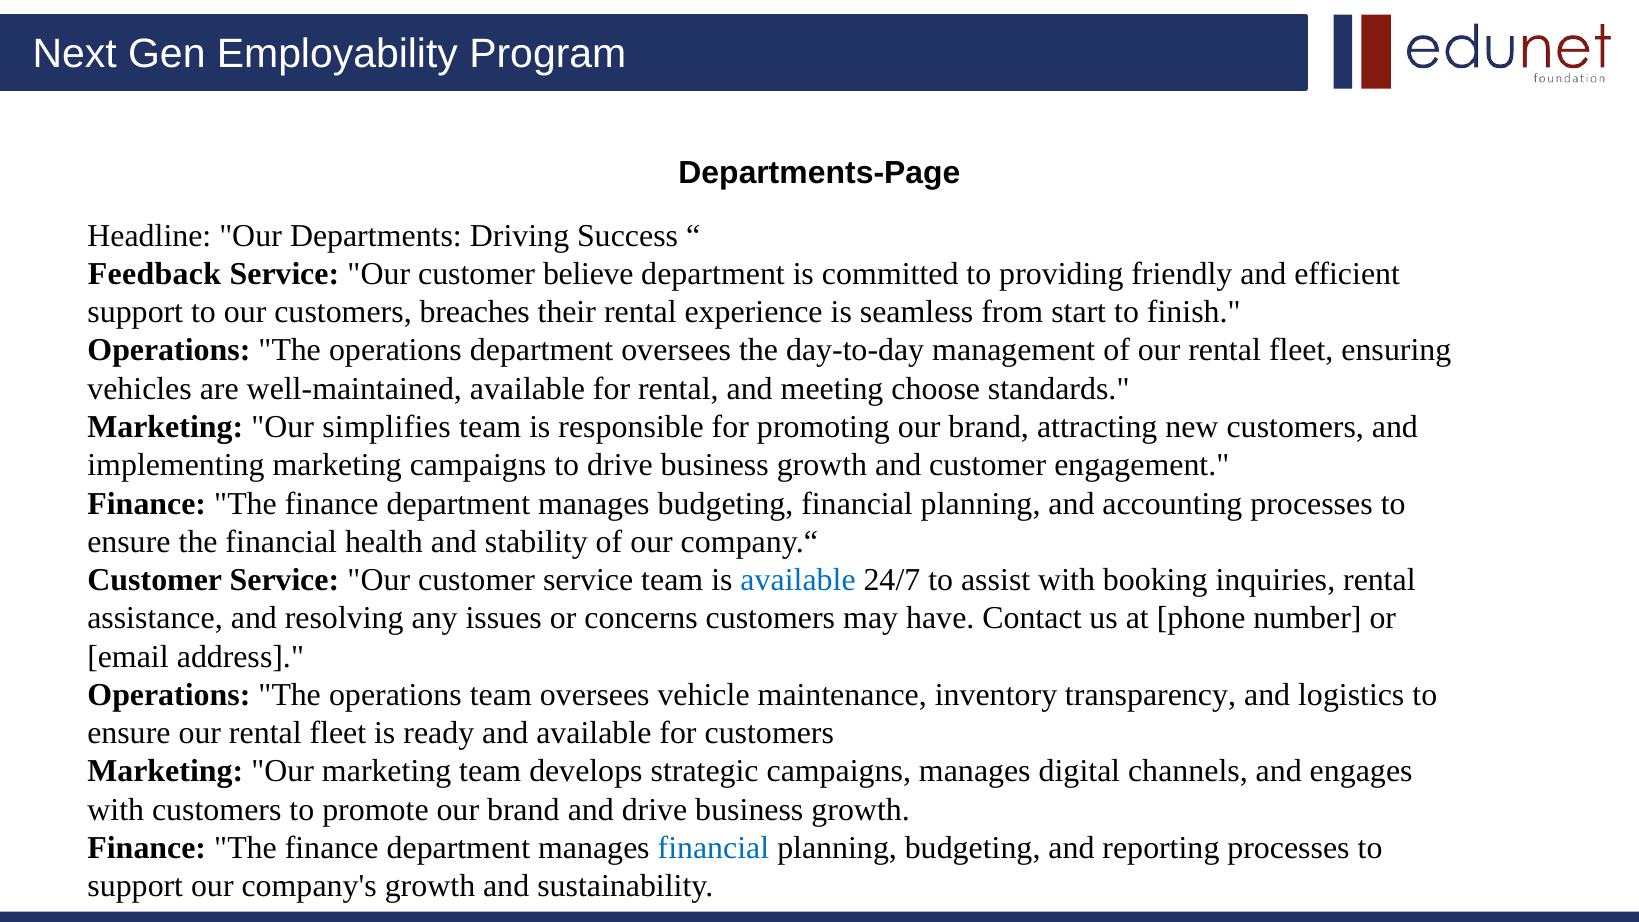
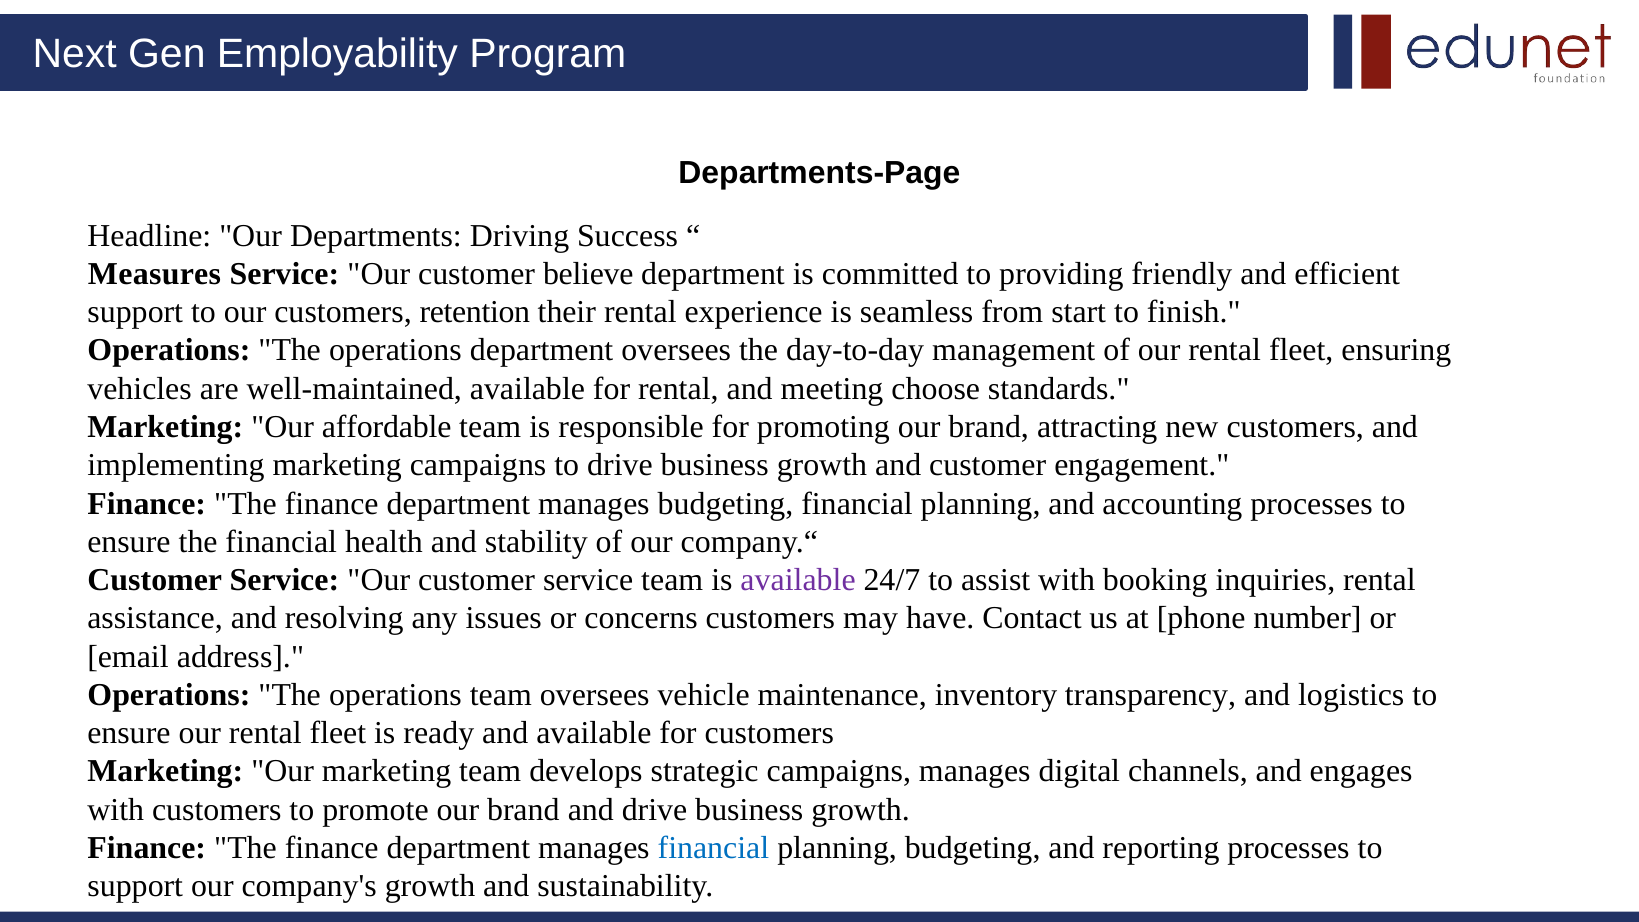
Feedback: Feedback -> Measures
breaches: breaches -> retention
simplifies: simplifies -> affordable
available at (798, 580) colour: blue -> purple
